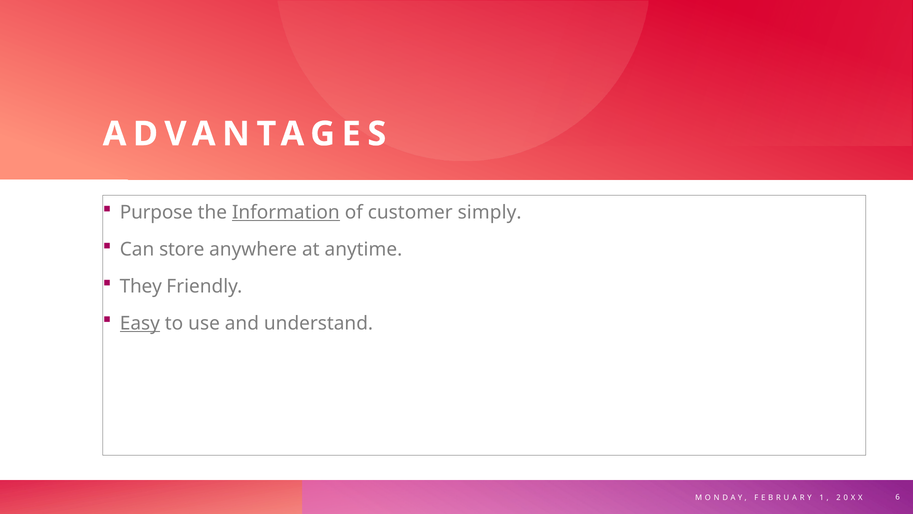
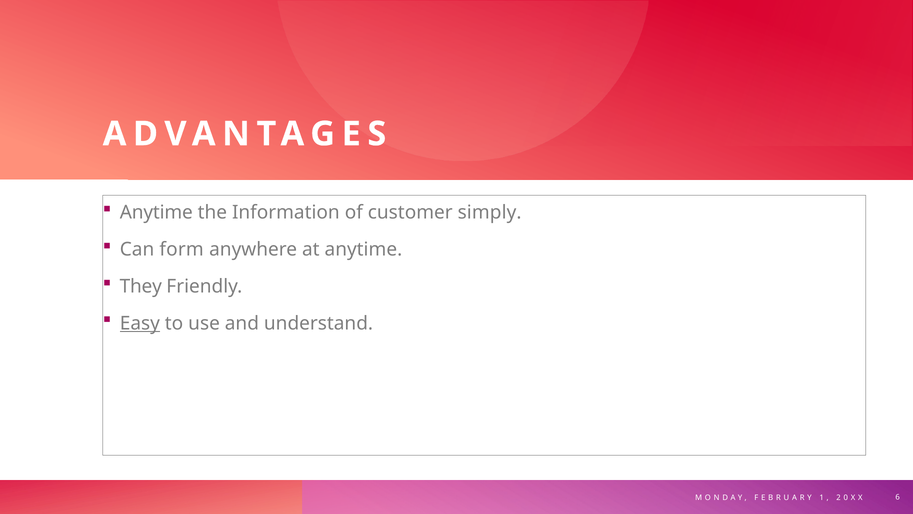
Purpose at (156, 212): Purpose -> Anytime
Information underline: present -> none
store: store -> form
